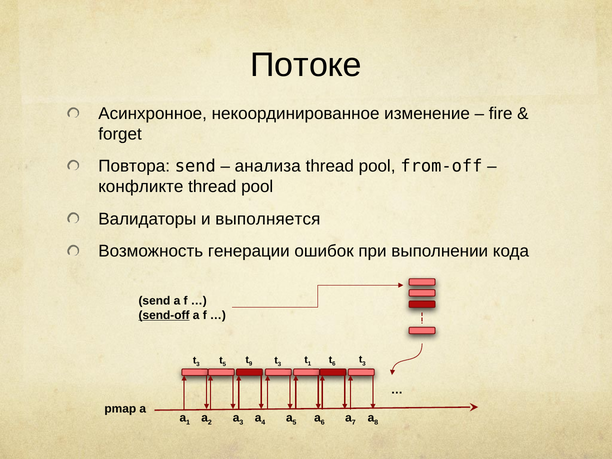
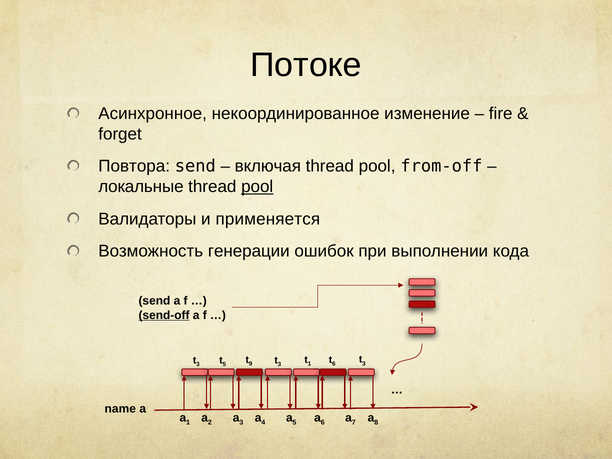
анализа: анализа -> включая
конфликте: конфликте -> локальные
pool at (257, 187) underline: none -> present
выполняется: выполняется -> применяется
pmap: pmap -> name
